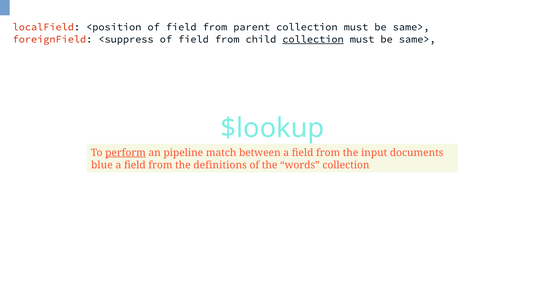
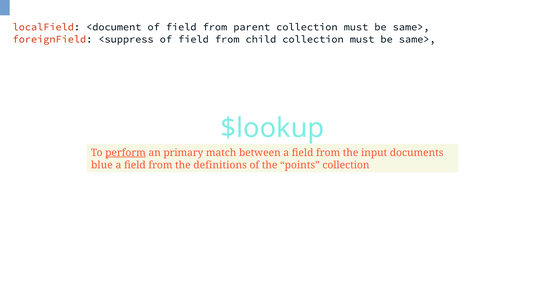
<position: <position -> <document
collection at (313, 39) underline: present -> none
pipeline: pipeline -> primary
words: words -> points
